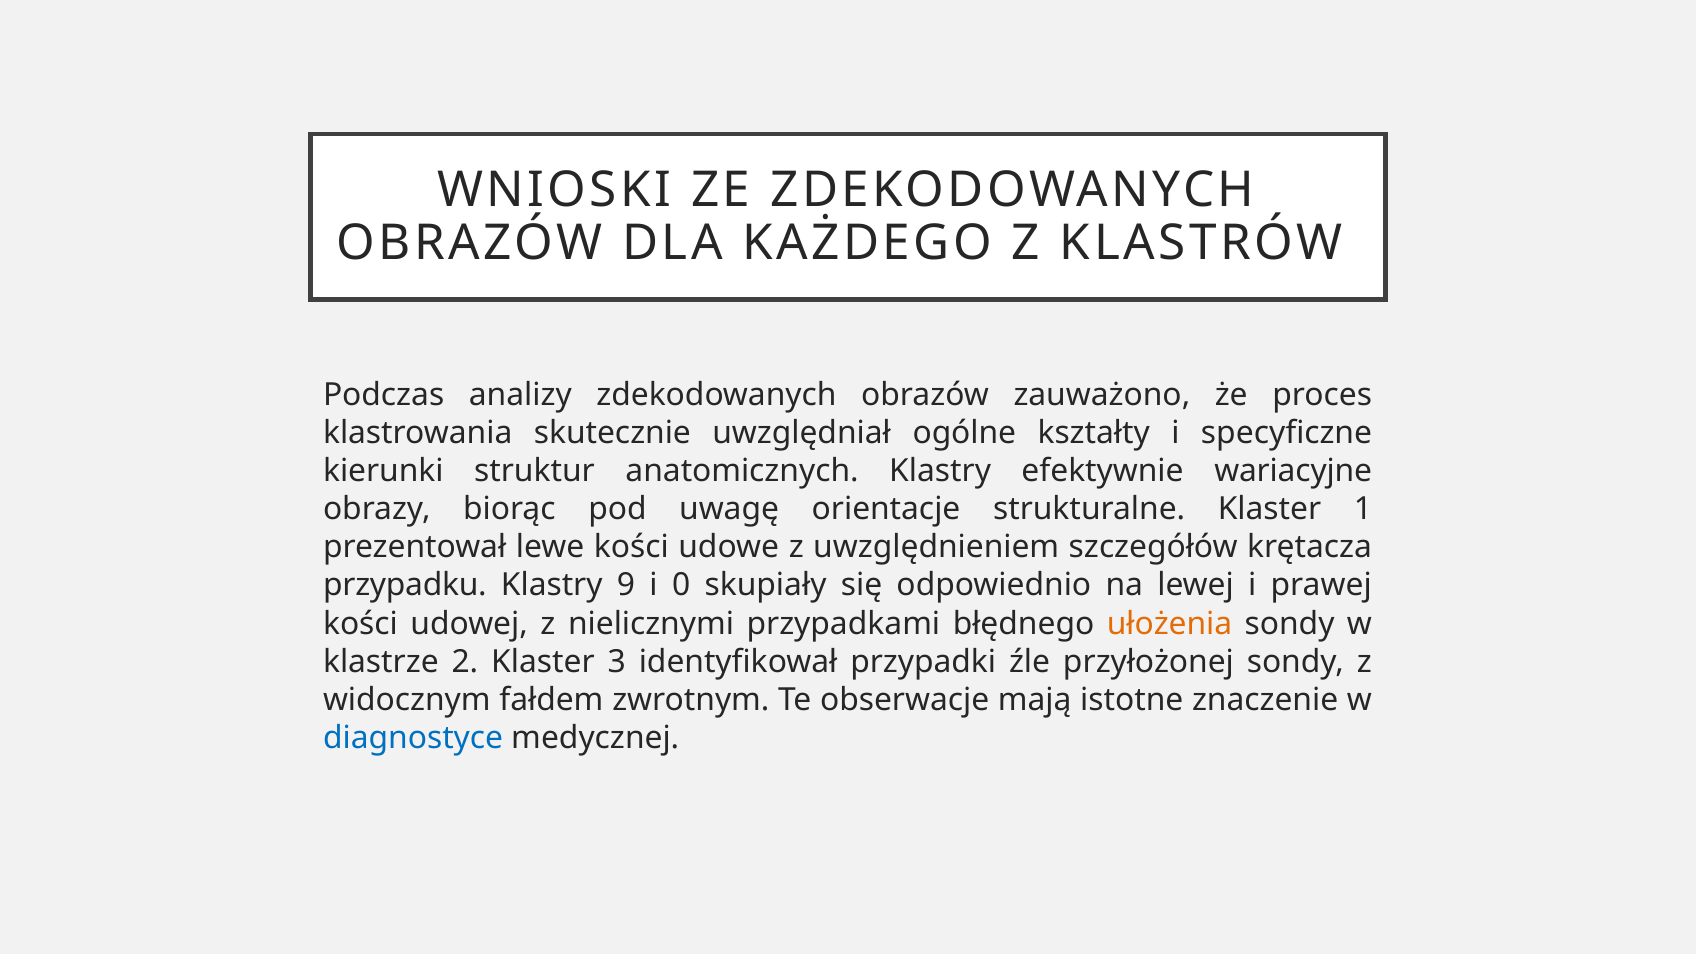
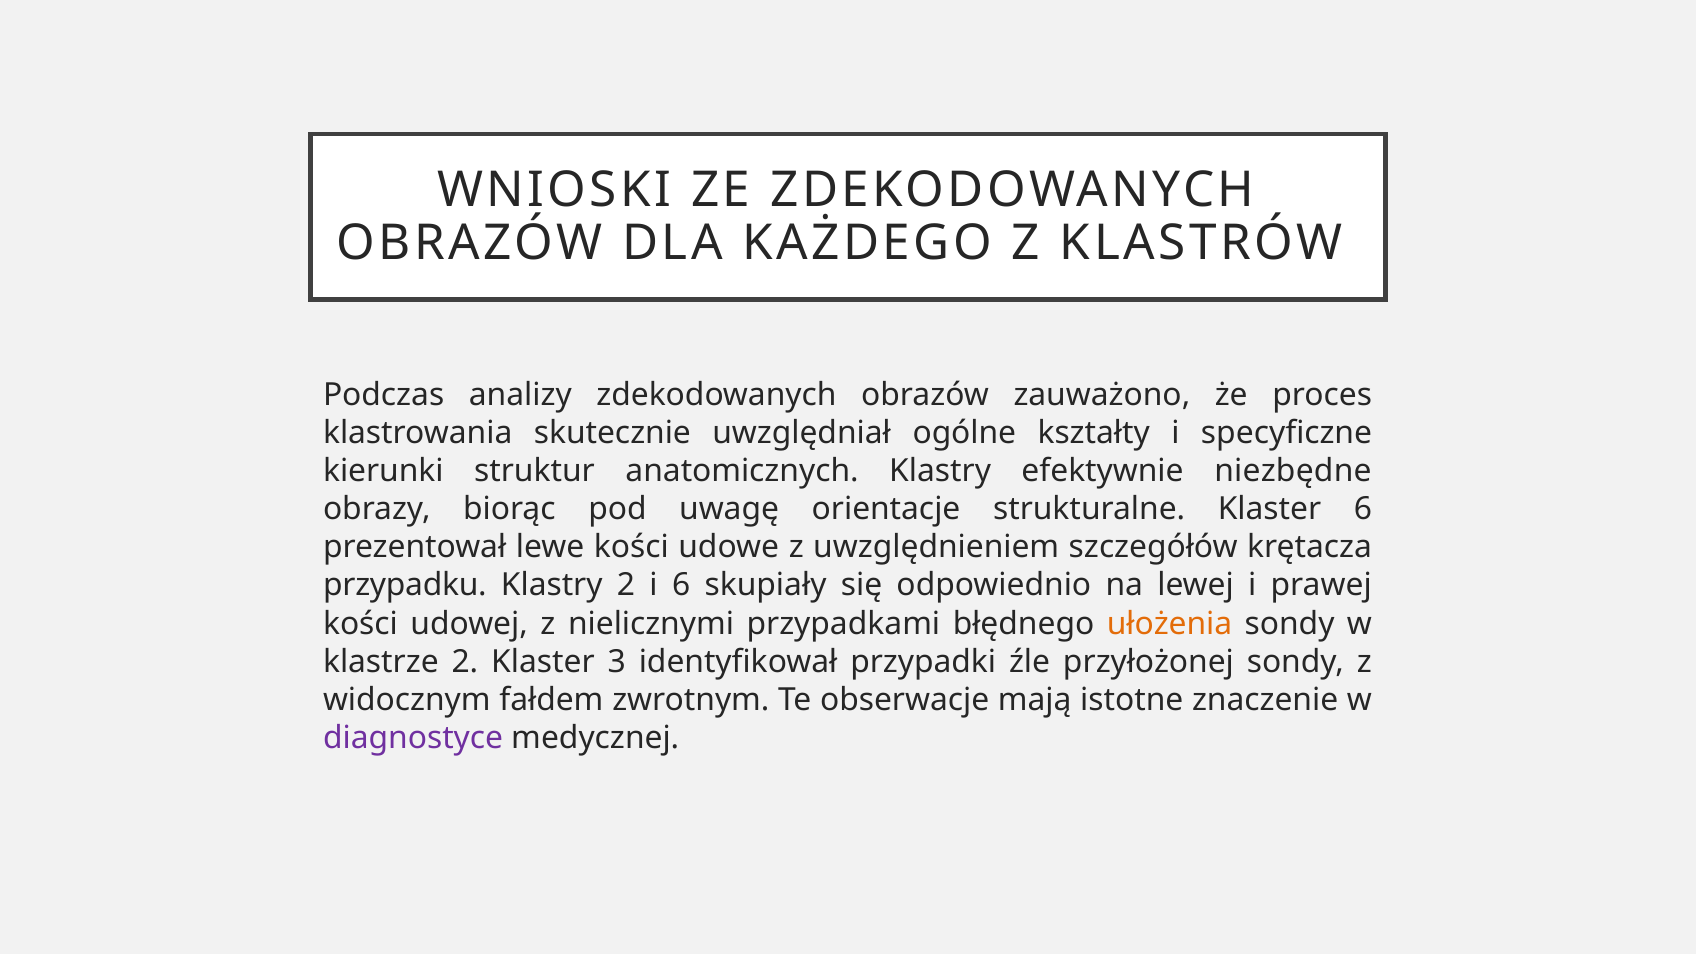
wariacyjne: wariacyjne -> niezbędne
Klaster 1: 1 -> 6
Klastry 9: 9 -> 2
i 0: 0 -> 6
diagnostyce colour: blue -> purple
